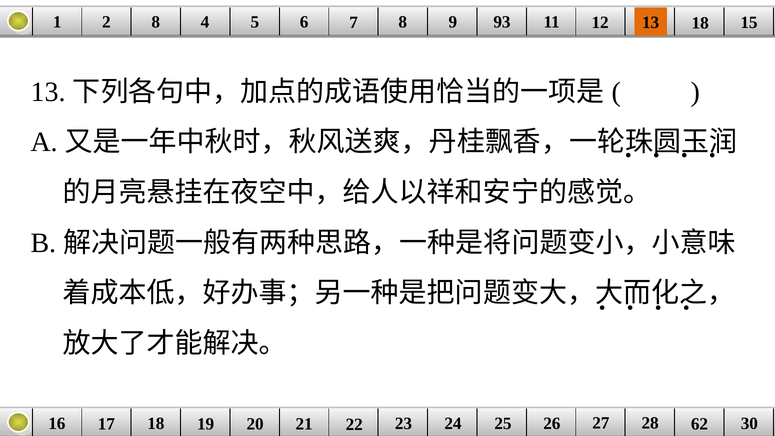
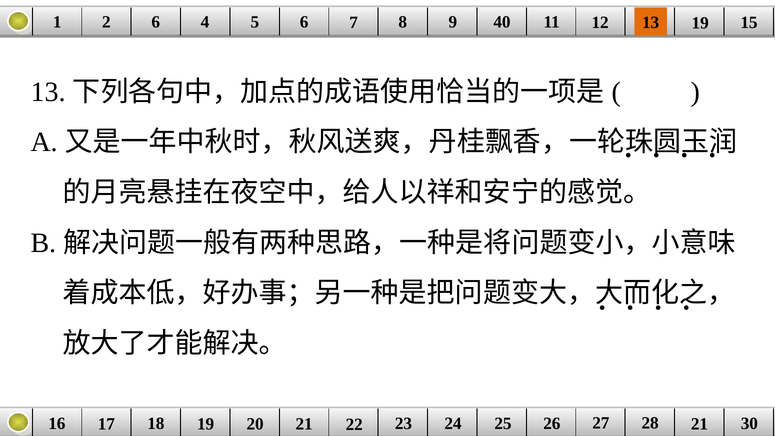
2 8: 8 -> 6
93: 93 -> 40
13 18: 18 -> 19
28 62: 62 -> 21
